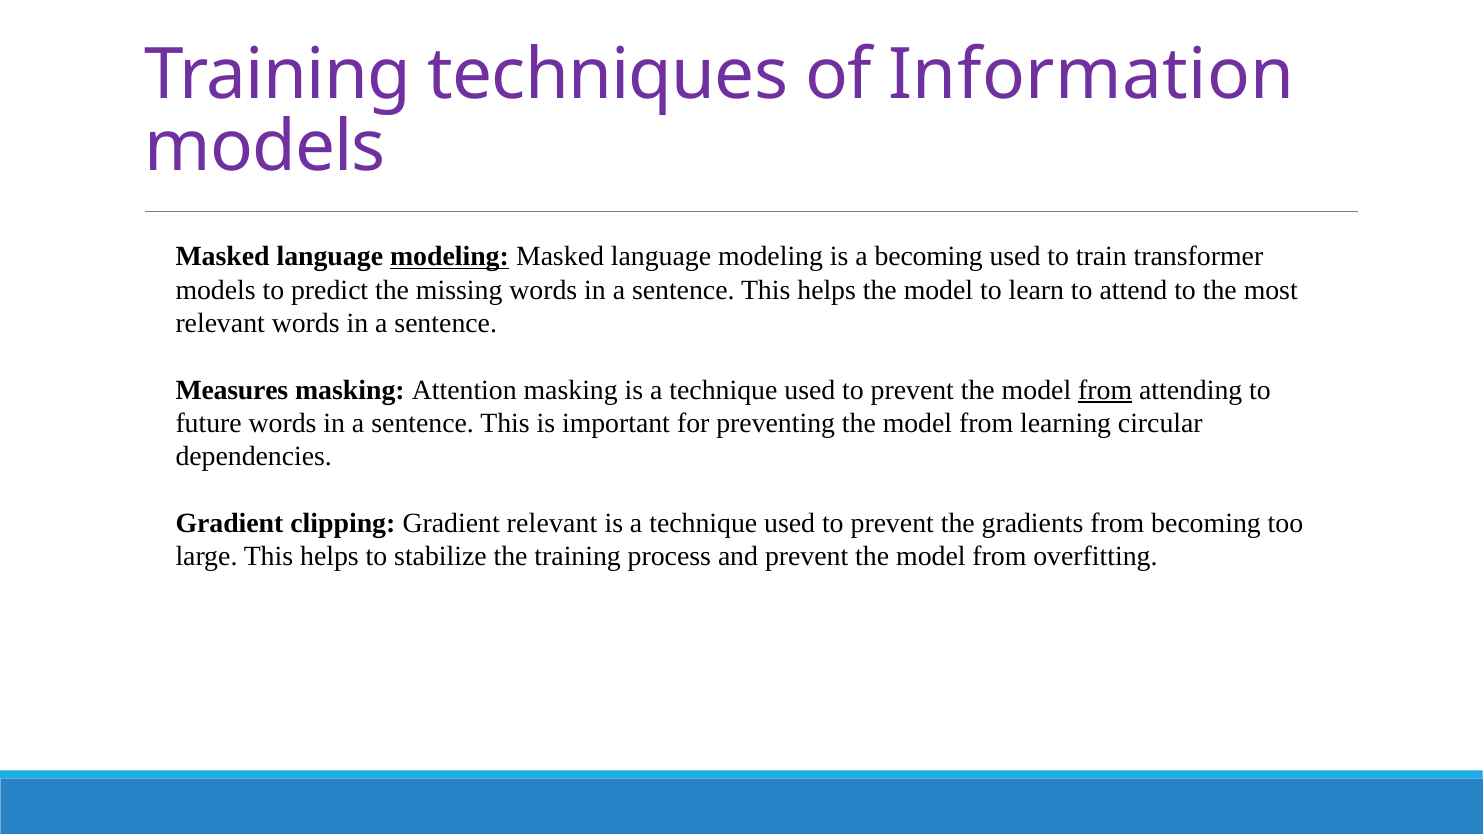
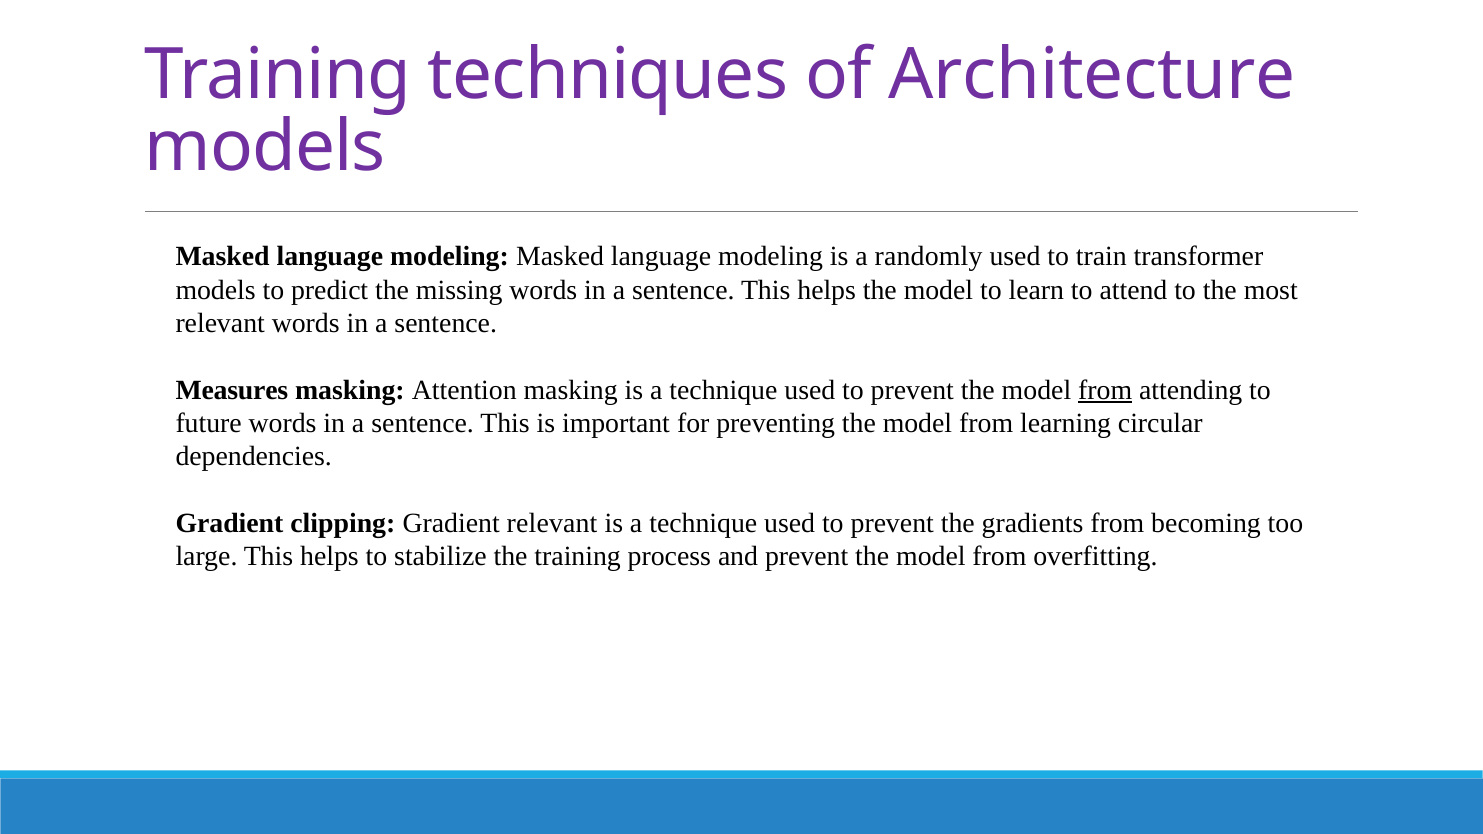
Information: Information -> Architecture
modeling at (449, 257) underline: present -> none
a becoming: becoming -> randomly
